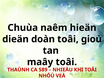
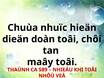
naêm: naêm -> nhuïc
gioù: gioù -> chôi
